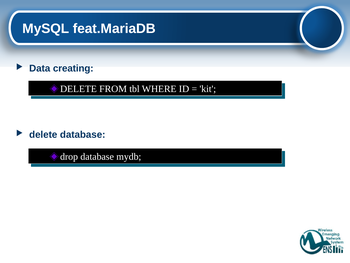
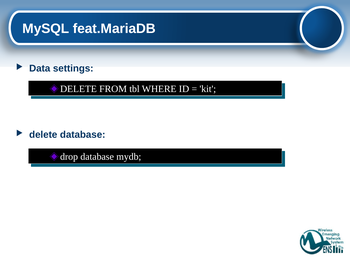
creating: creating -> settings
